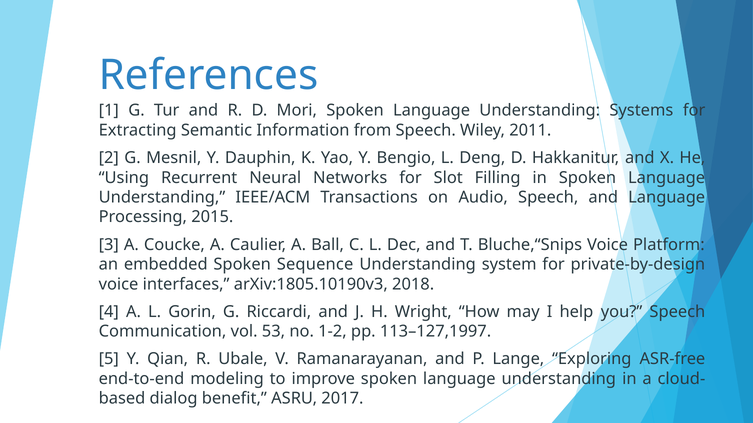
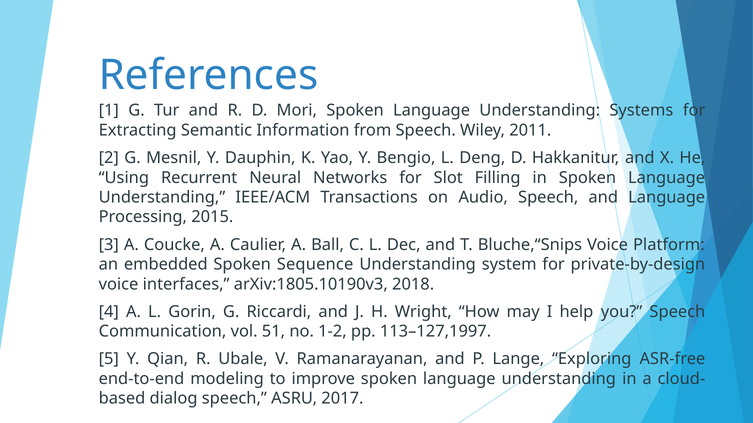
53: 53 -> 51
dialog benefit: benefit -> speech
